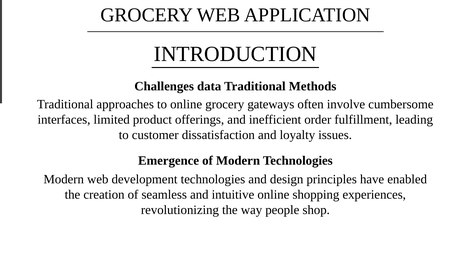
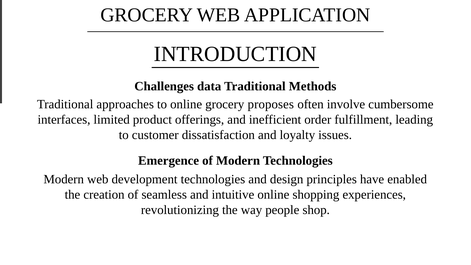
gateways: gateways -> proposes
